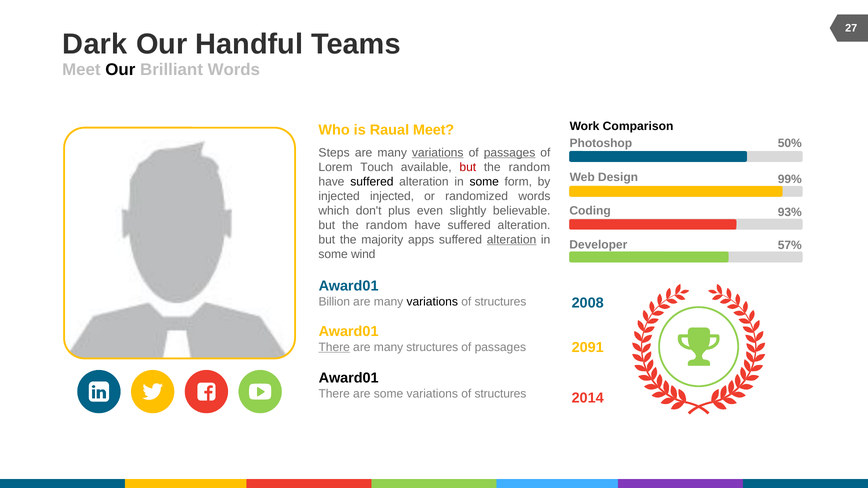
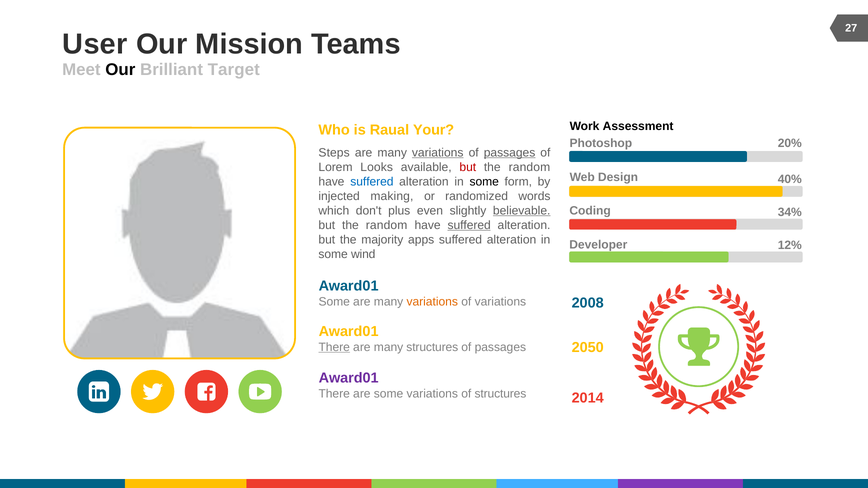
Dark: Dark -> User
Handful: Handful -> Mission
Brilliant Words: Words -> Target
Raual Meet: Meet -> Your
Comparison: Comparison -> Assessment
50%: 50% -> 20%
Touch: Touch -> Looks
99%: 99% -> 40%
suffered at (372, 182) colour: black -> blue
injected injected: injected -> making
believable underline: none -> present
93%: 93% -> 34%
suffered at (469, 225) underline: none -> present
alteration at (512, 240) underline: present -> none
57%: 57% -> 12%
Billion at (334, 302): Billion -> Some
variations at (432, 302) colour: black -> orange
structures at (500, 302): structures -> variations
2091: 2091 -> 2050
Award01 at (349, 378) colour: black -> purple
